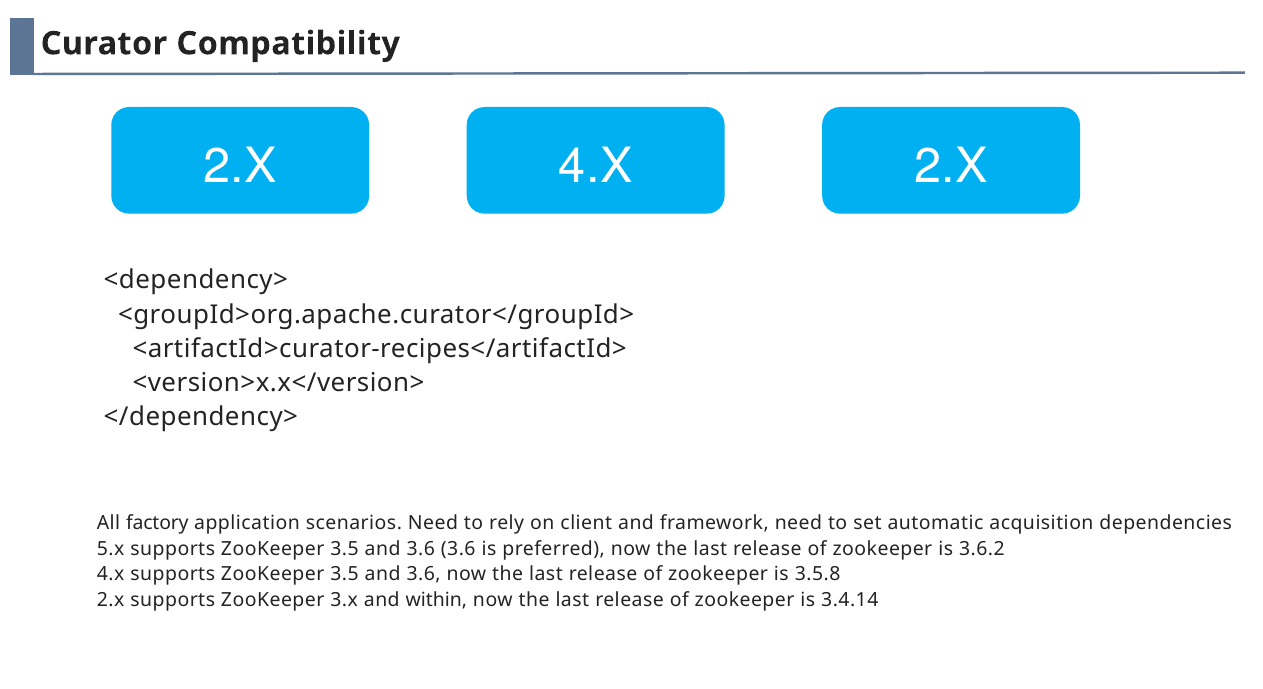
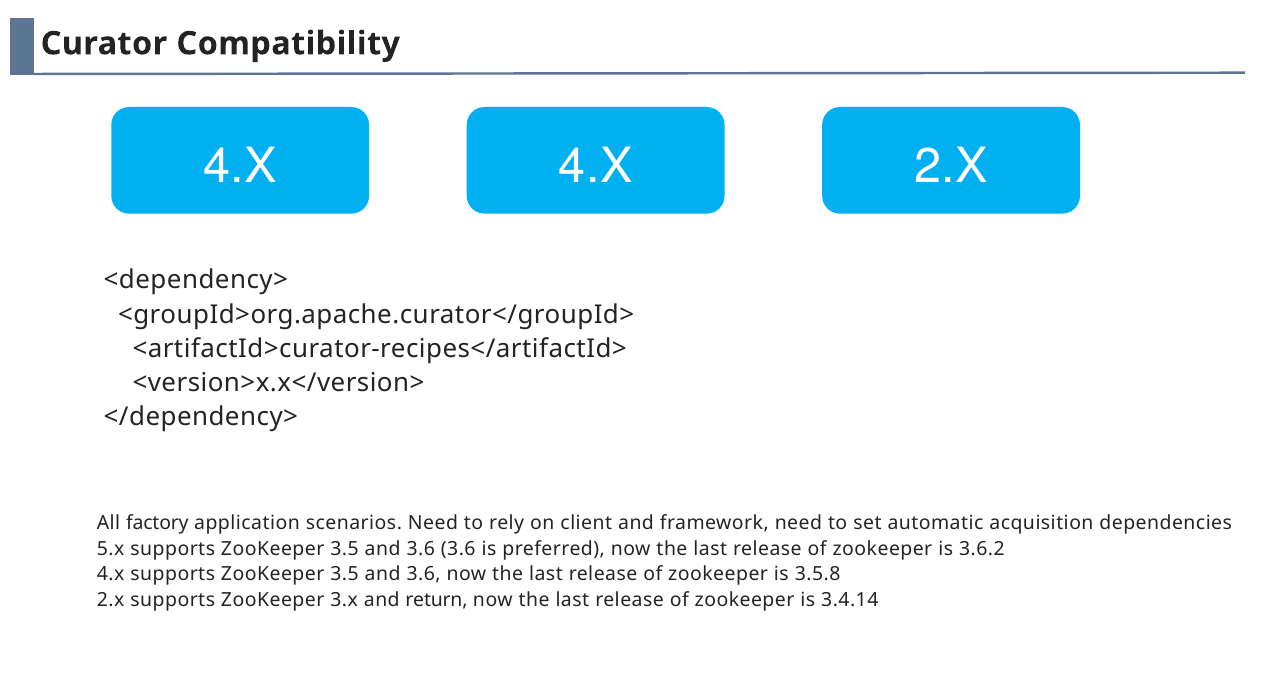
2.X at (240, 167): 2.X -> 4.X
within: within -> return
